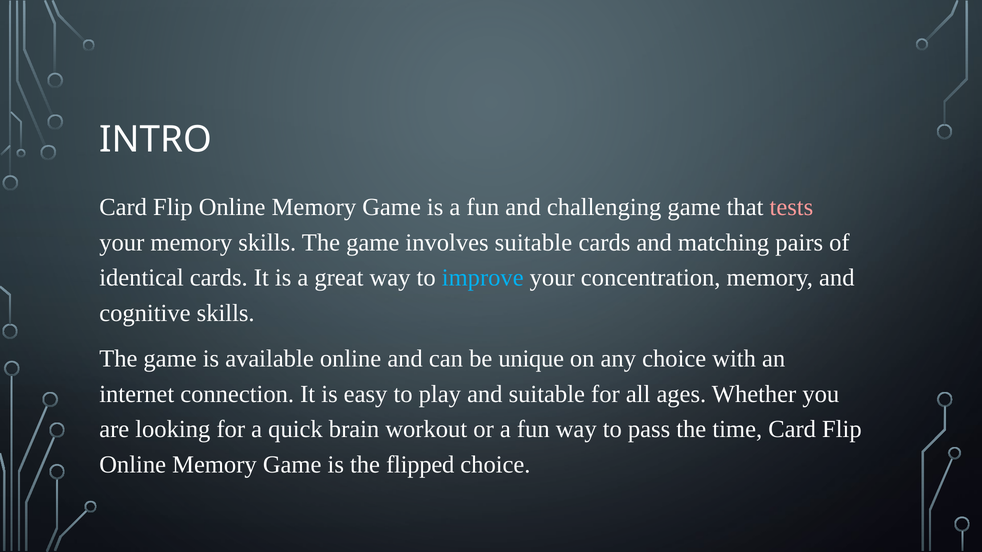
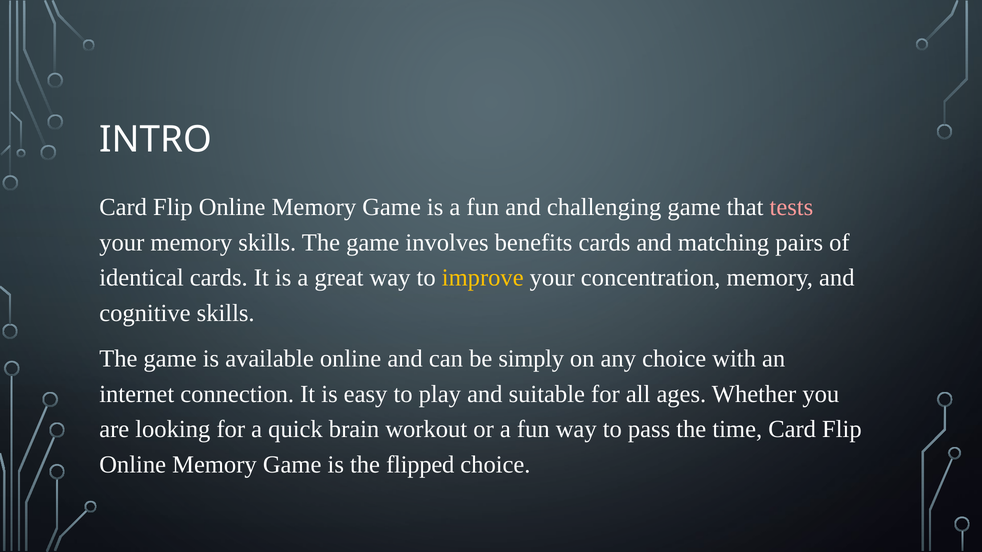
involves suitable: suitable -> benefits
improve colour: light blue -> yellow
unique: unique -> simply
